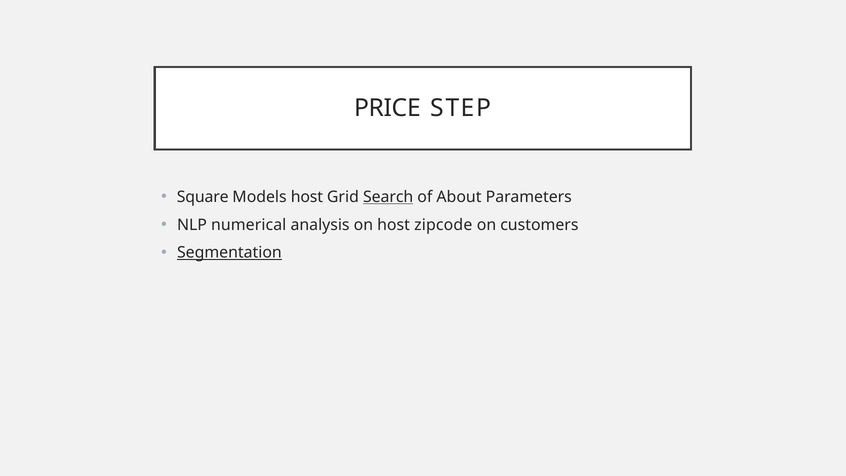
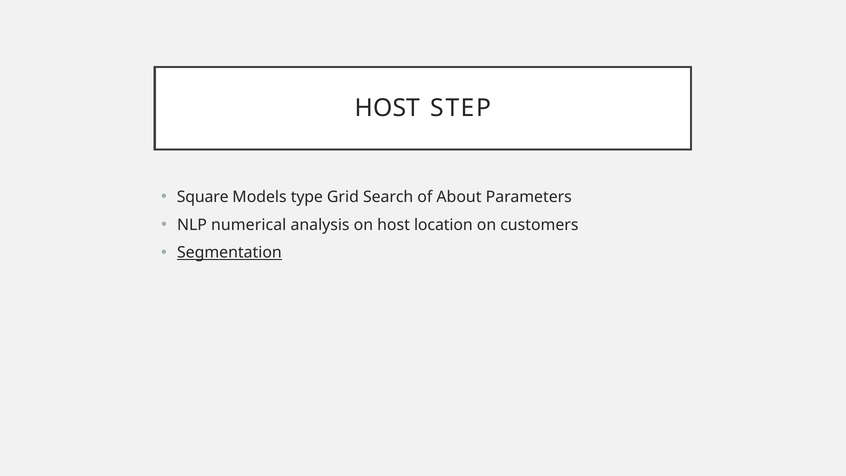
PRICE at (388, 108): PRICE -> HOST
Models host: host -> type
Search underline: present -> none
zipcode: zipcode -> location
